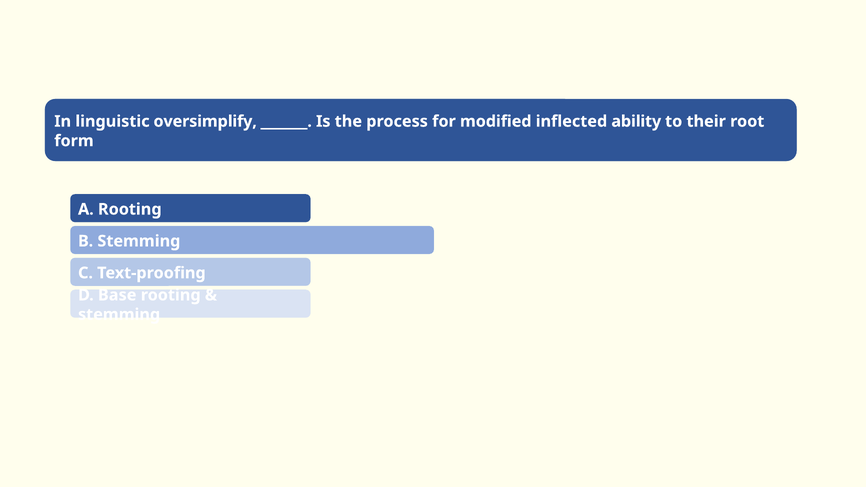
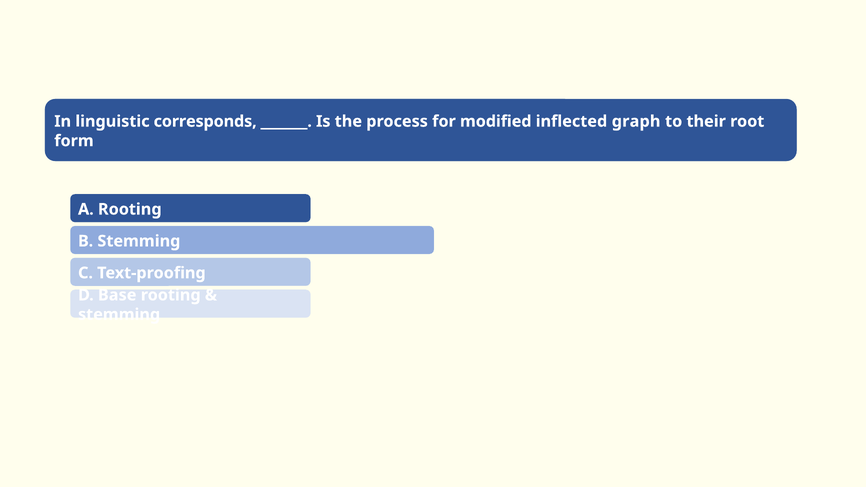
oversimplify: oversimplify -> corresponds
ability: ability -> graph
